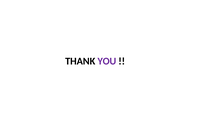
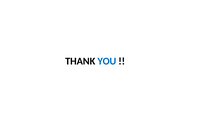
YOU colour: purple -> blue
